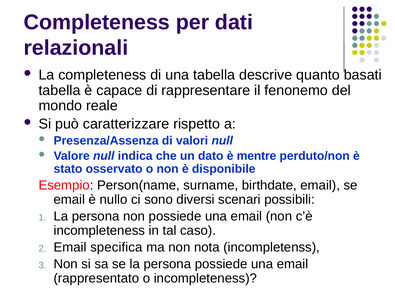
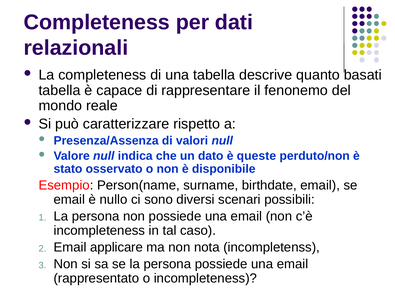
mentre: mentre -> queste
specifica: specifica -> applicare
